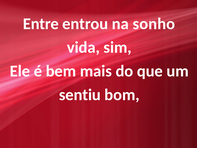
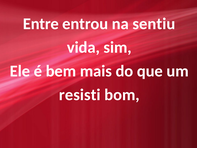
sonho: sonho -> sentiu
sentiu: sentiu -> resisti
